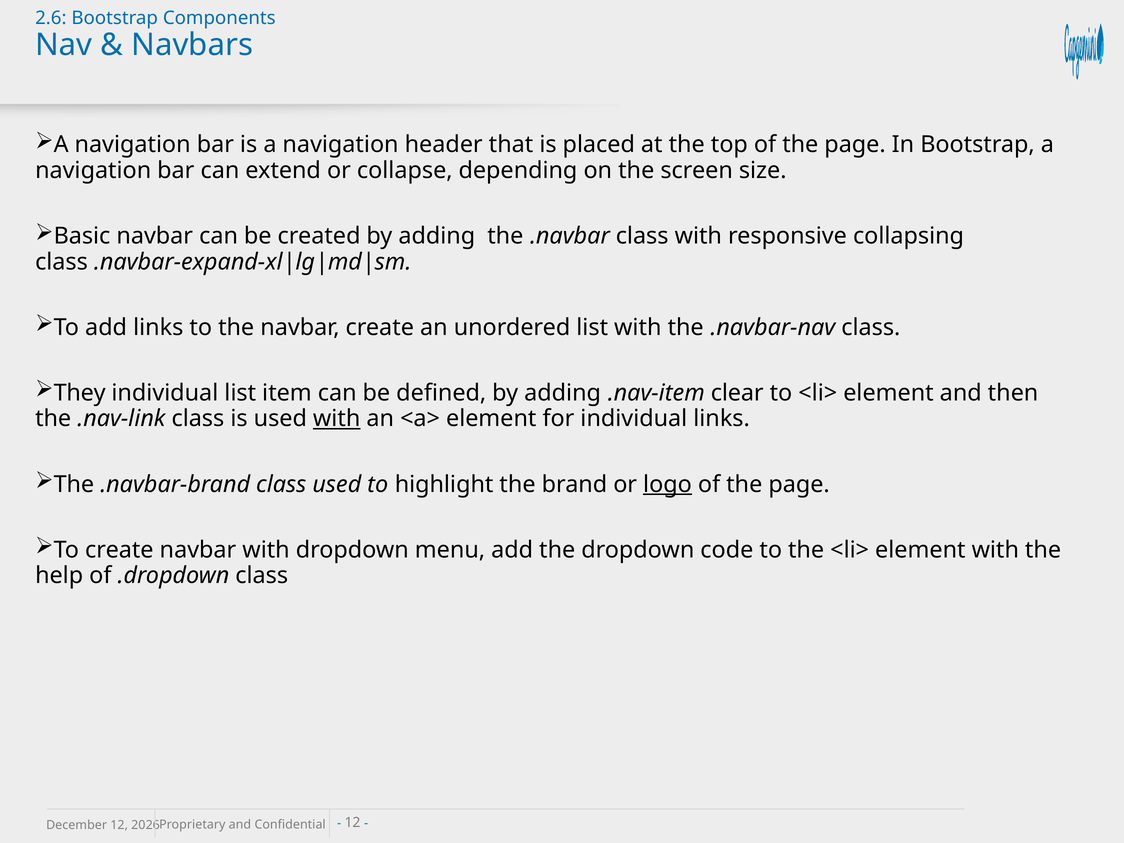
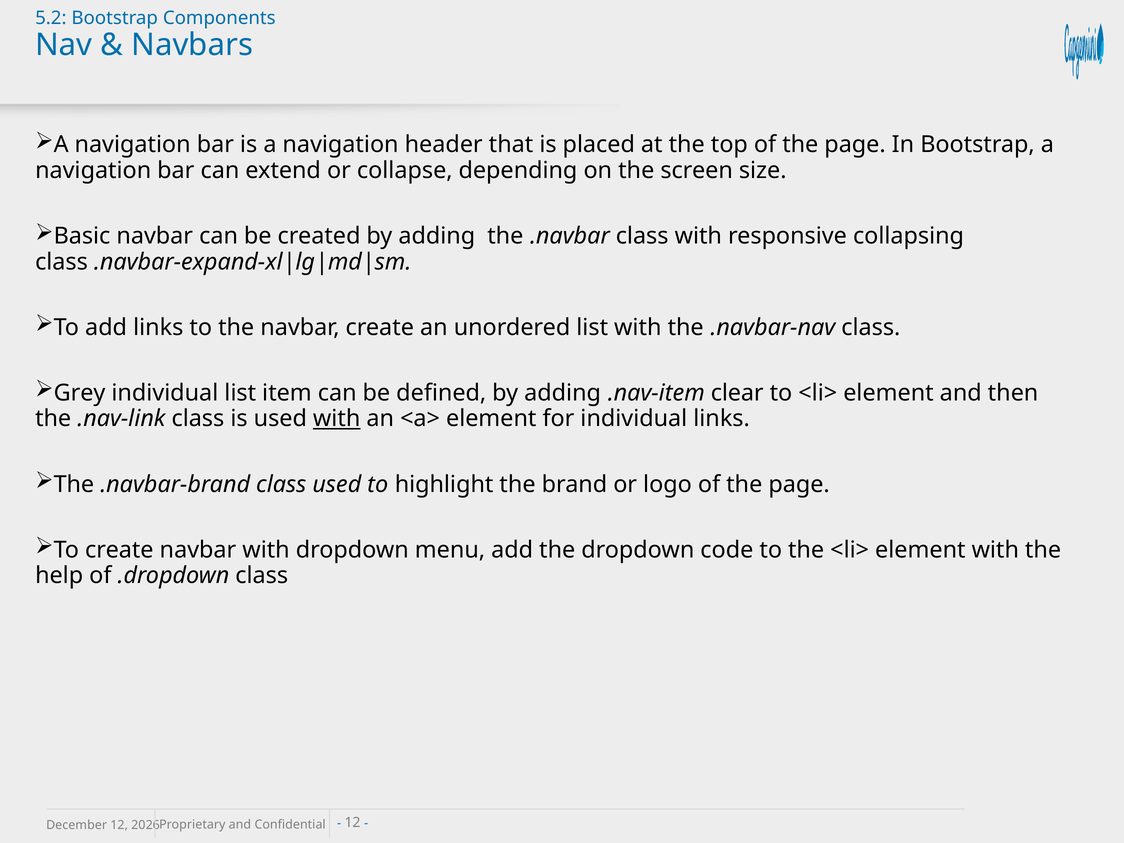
2.6: 2.6 -> 5.2
They: They -> Grey
logo underline: present -> none
